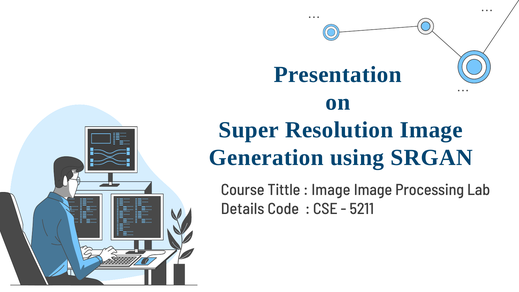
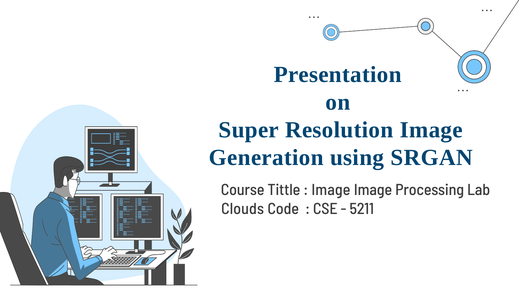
Details: Details -> Clouds
